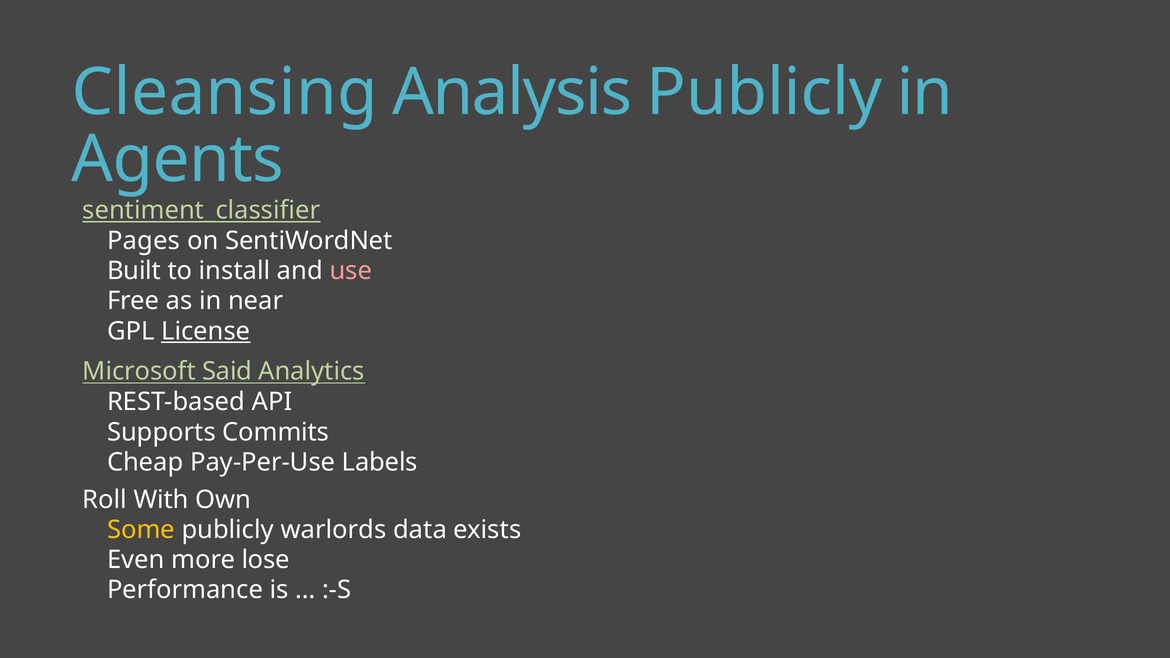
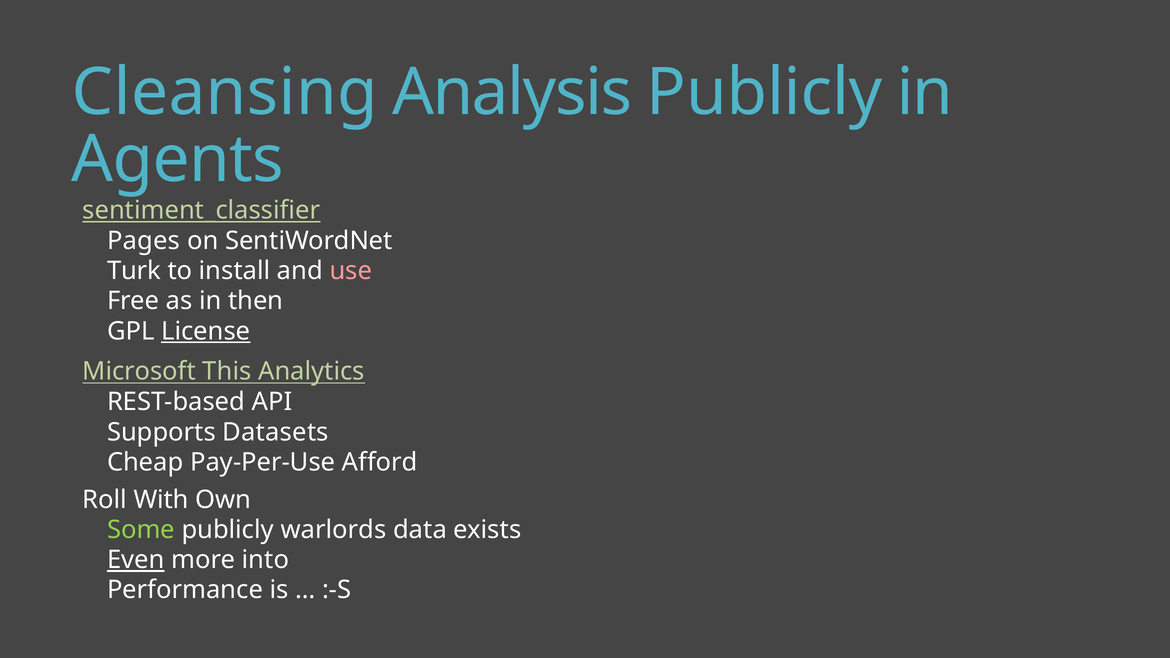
Built: Built -> Turk
near: near -> then
Said: Said -> This
Commits: Commits -> Datasets
Labels: Labels -> Afford
Some colour: yellow -> light green
Even underline: none -> present
lose: lose -> into
